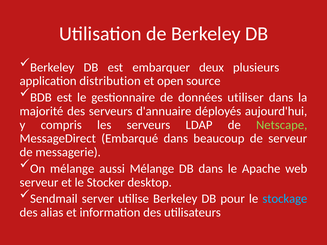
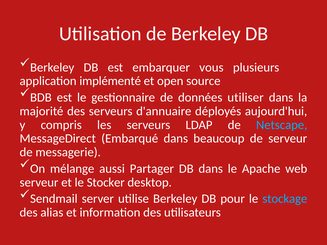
deux: deux -> vous
distribution: distribution -> implémenté
Netscape colour: light green -> light blue
aussi Mélange: Mélange -> Partager
